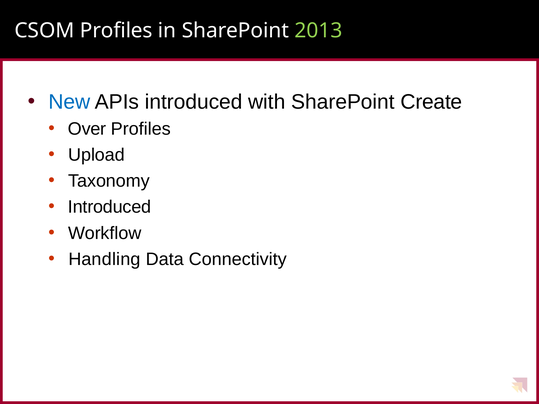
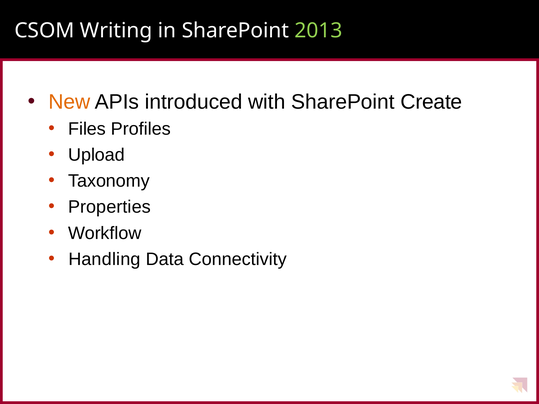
CSOM Profiles: Profiles -> Writing
New colour: blue -> orange
Over: Over -> Files
Introduced at (110, 207): Introduced -> Properties
